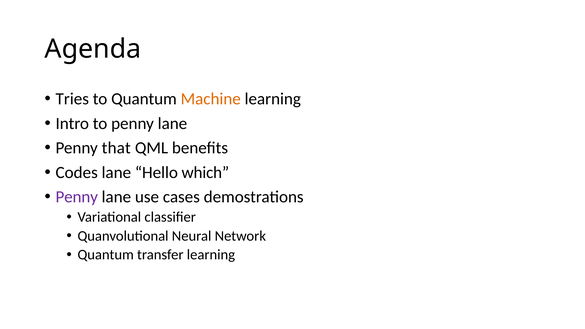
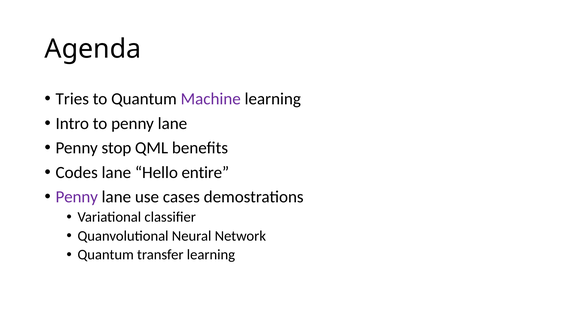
Machine colour: orange -> purple
that: that -> stop
which: which -> entire
